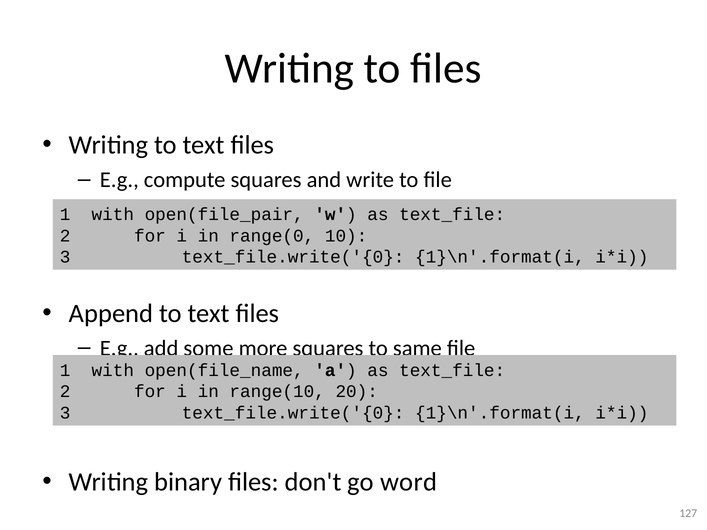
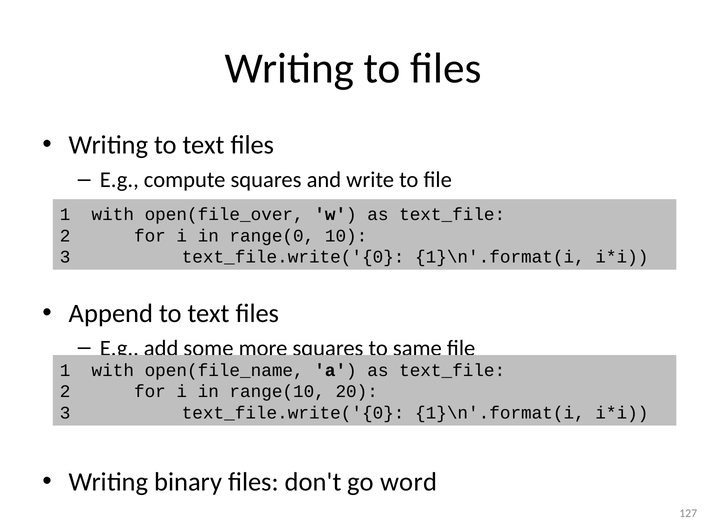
open(file_pair: open(file_pair -> open(file_over
